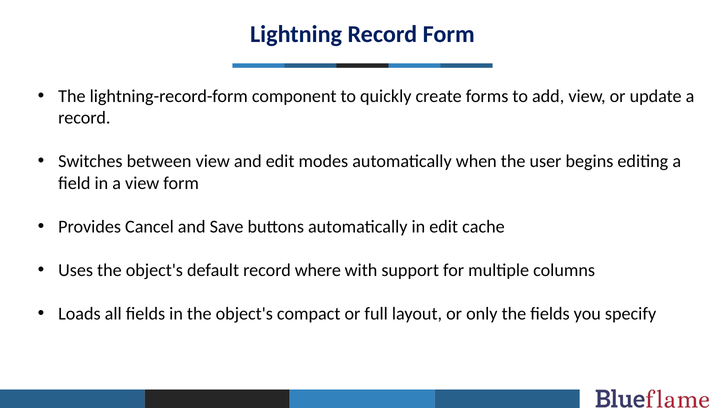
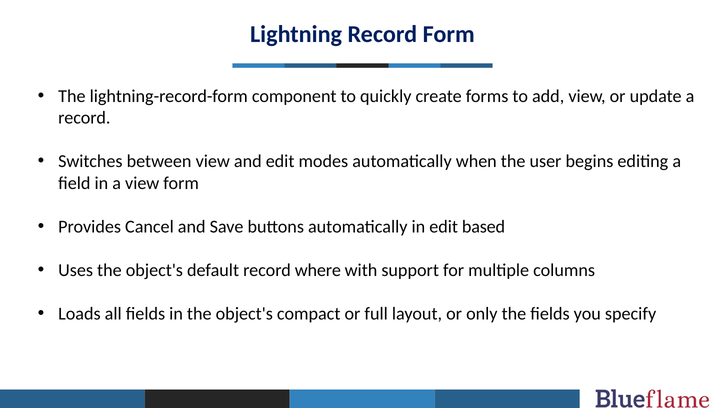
cache: cache -> based
